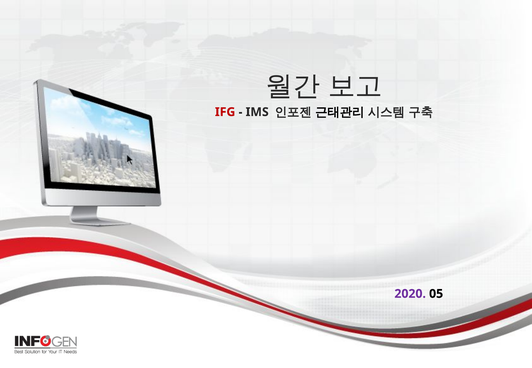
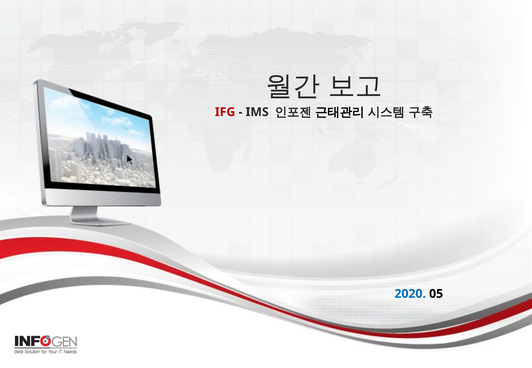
2020 colour: purple -> blue
